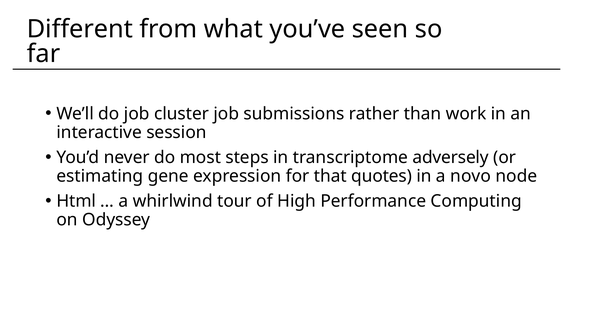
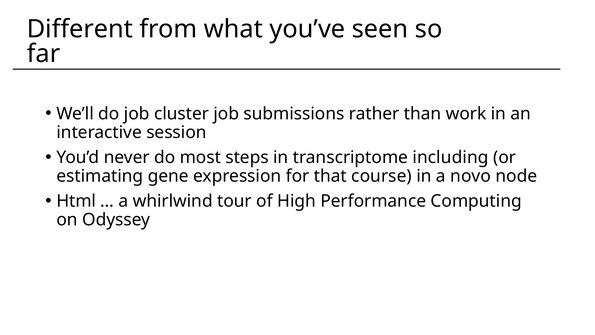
adversely: adversely -> including
quotes: quotes -> course
